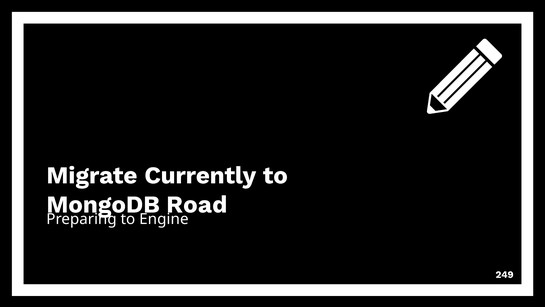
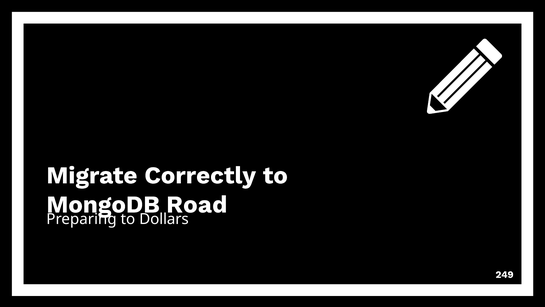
Currently: Currently -> Correctly
Engine: Engine -> Dollars
